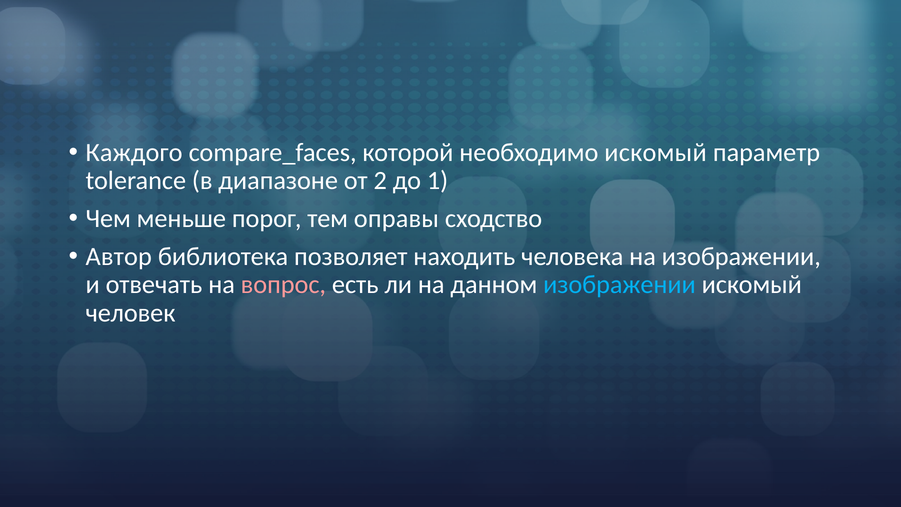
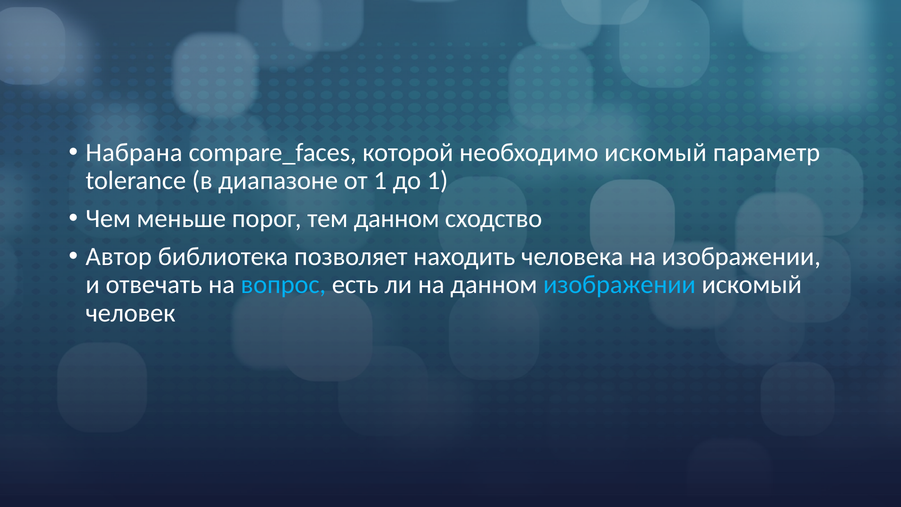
Каждого: Каждого -> Набрана
от 2: 2 -> 1
тем оправы: оправы -> данном
вопрос colour: pink -> light blue
